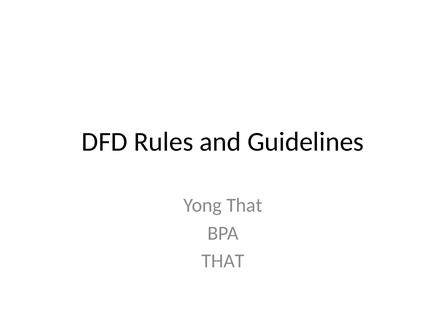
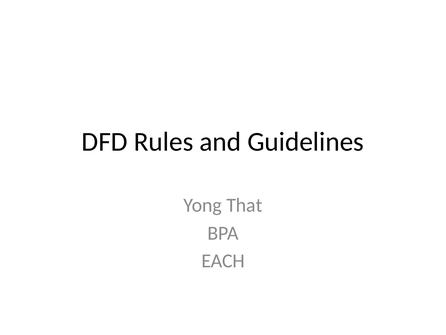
THAT at (223, 261): THAT -> EACH
